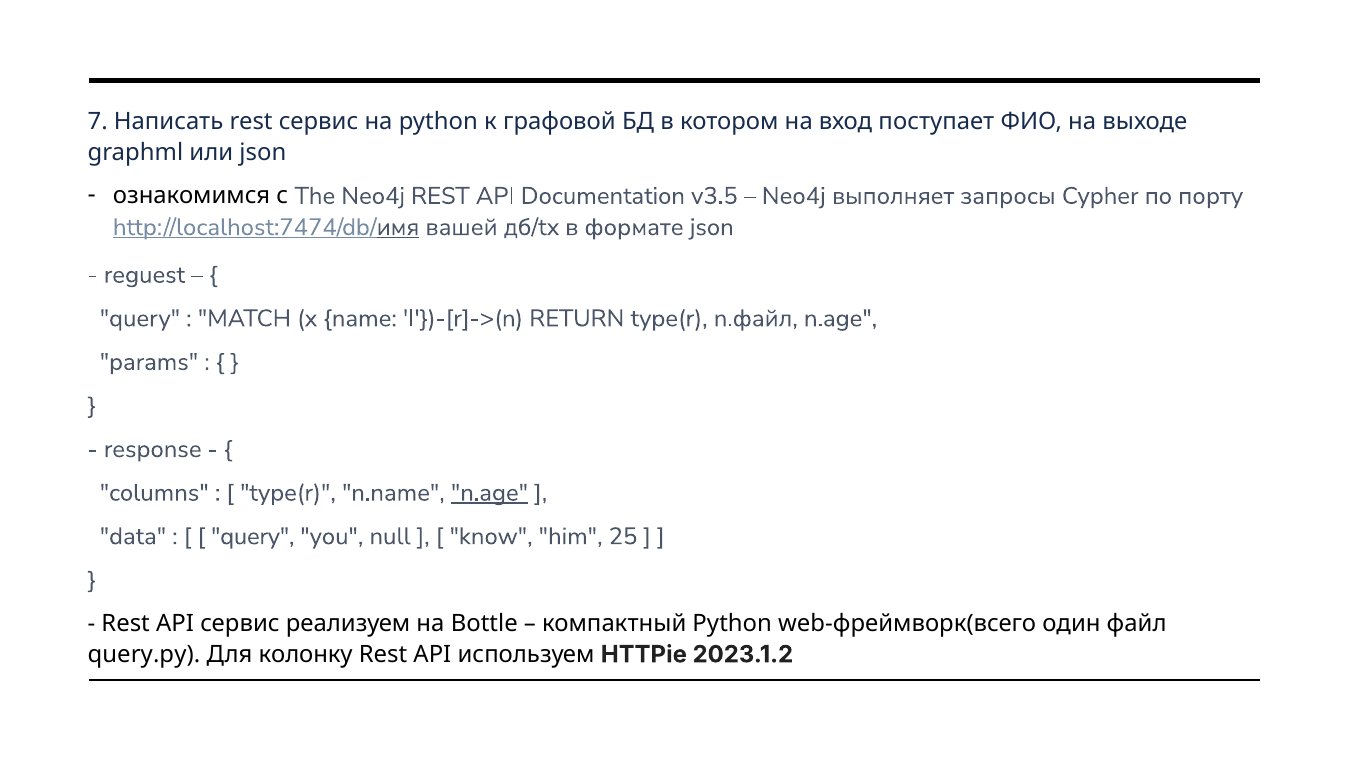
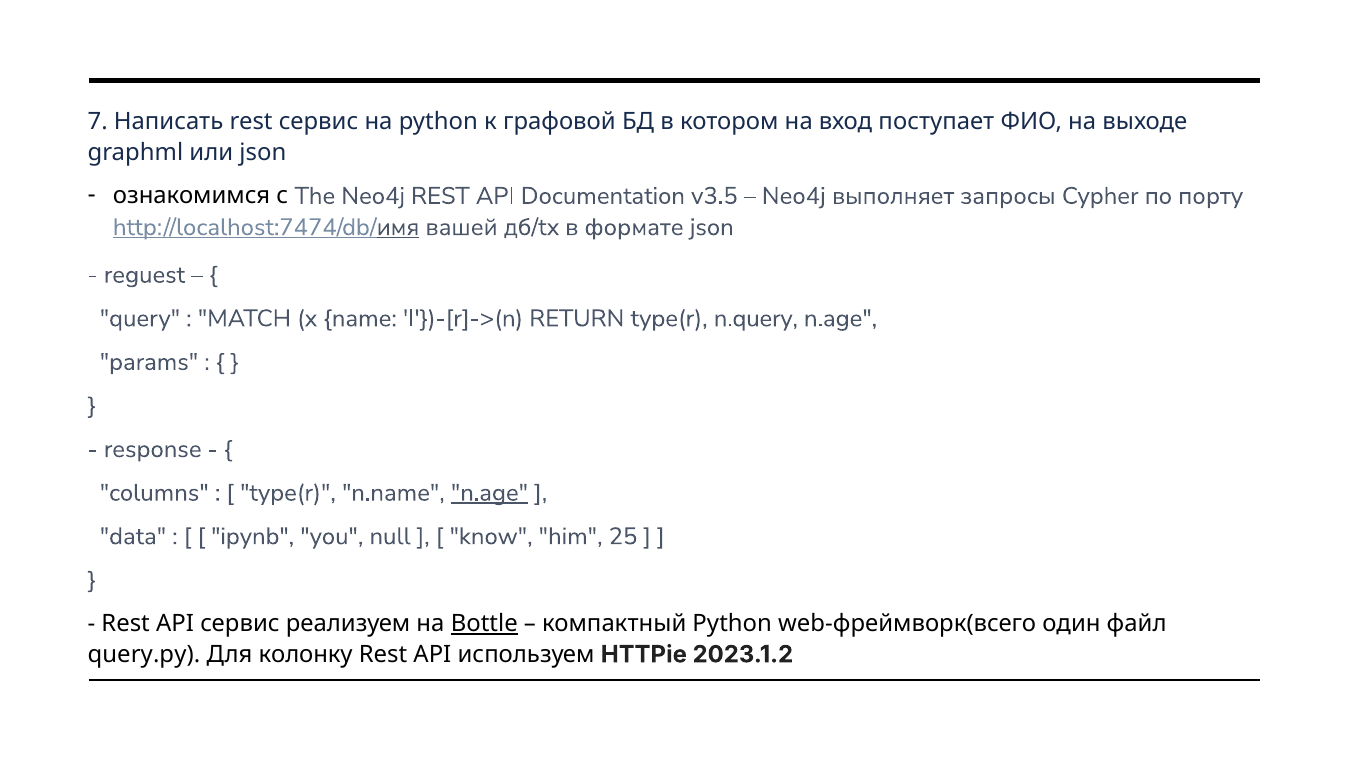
n.файл: n.файл -> n.query
query at (253, 536): query -> ipynb
Bottle underline: none -> present
